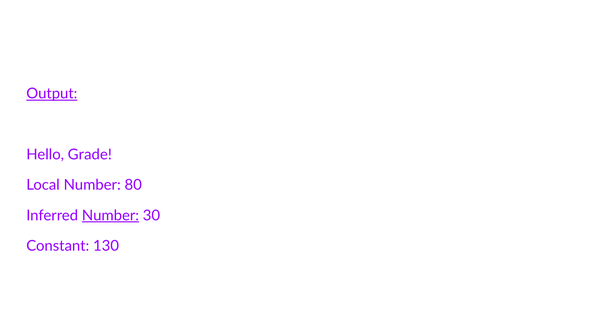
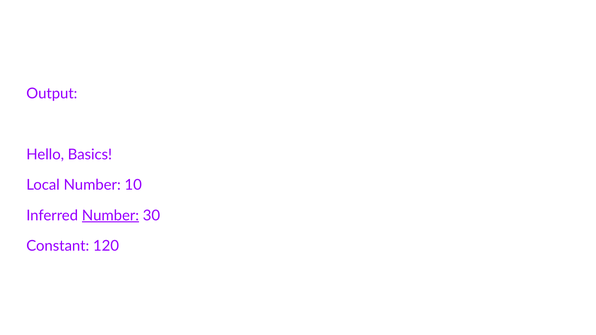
Output underline: present -> none
Grade: Grade -> Basics
80: 80 -> 10
130: 130 -> 120
